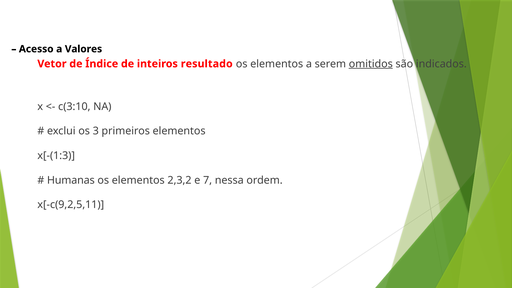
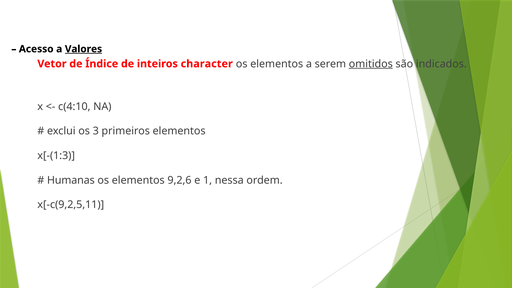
Valores underline: none -> present
resultado: resultado -> character
c(3:10: c(3:10 -> c(4:10
2,3,2: 2,3,2 -> 9,2,6
7: 7 -> 1
